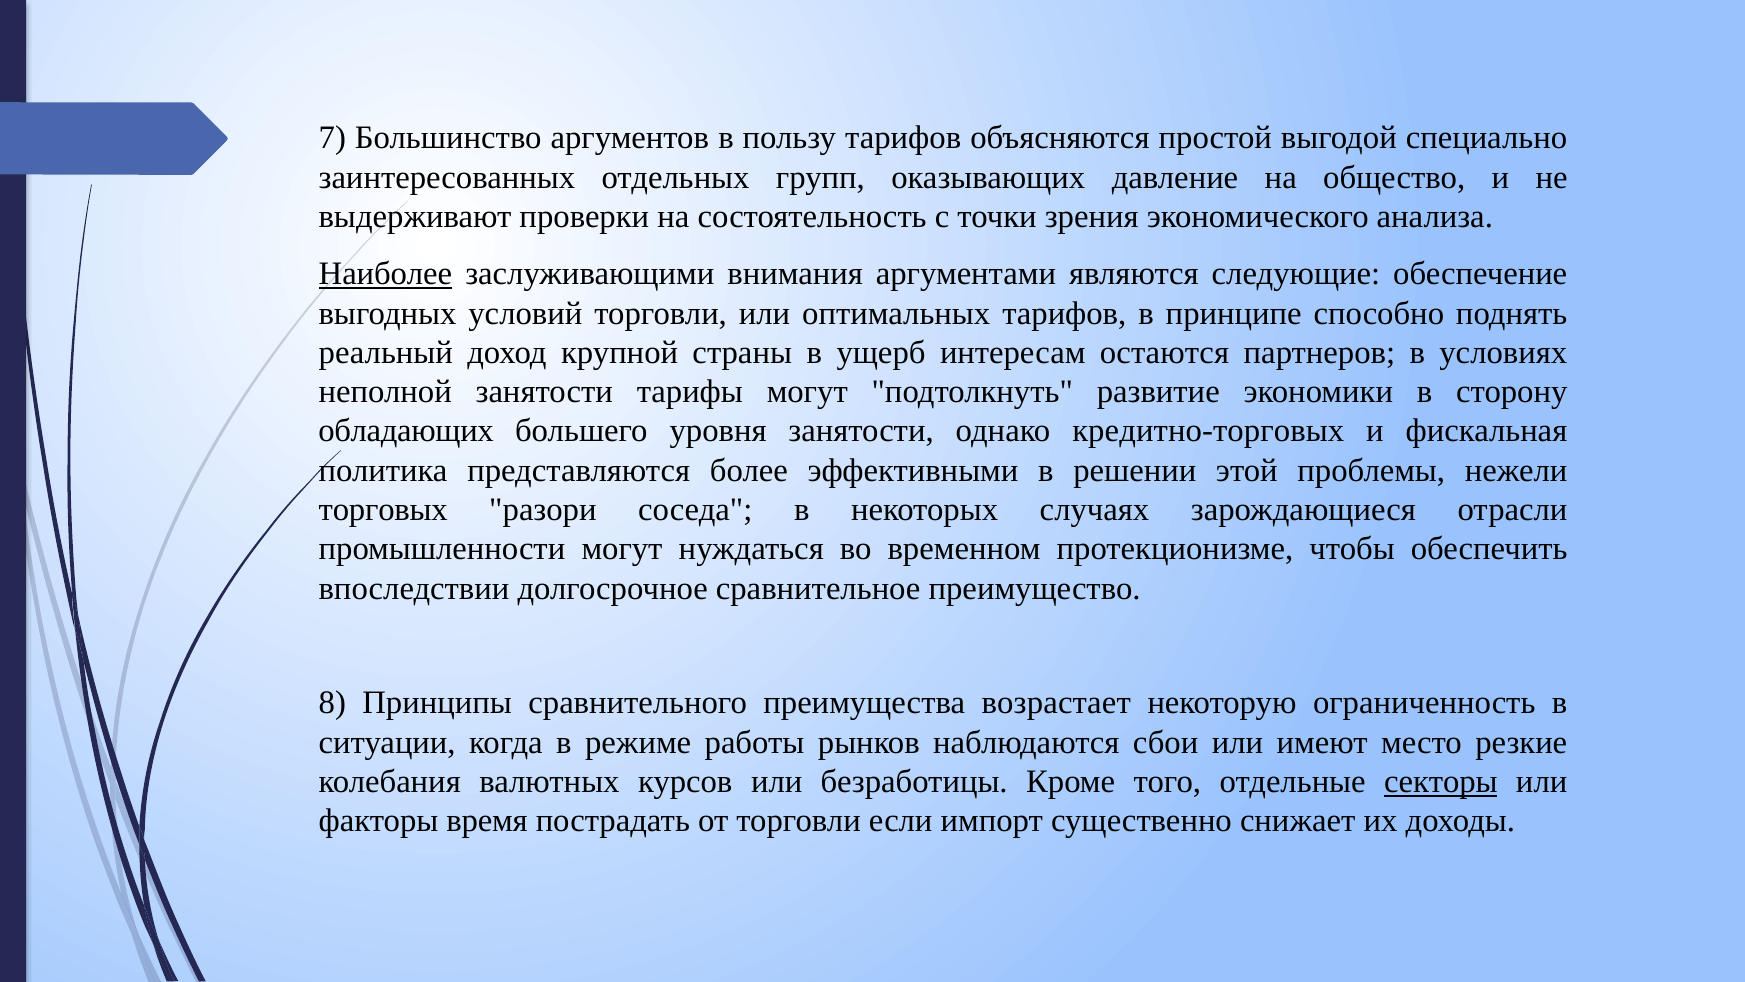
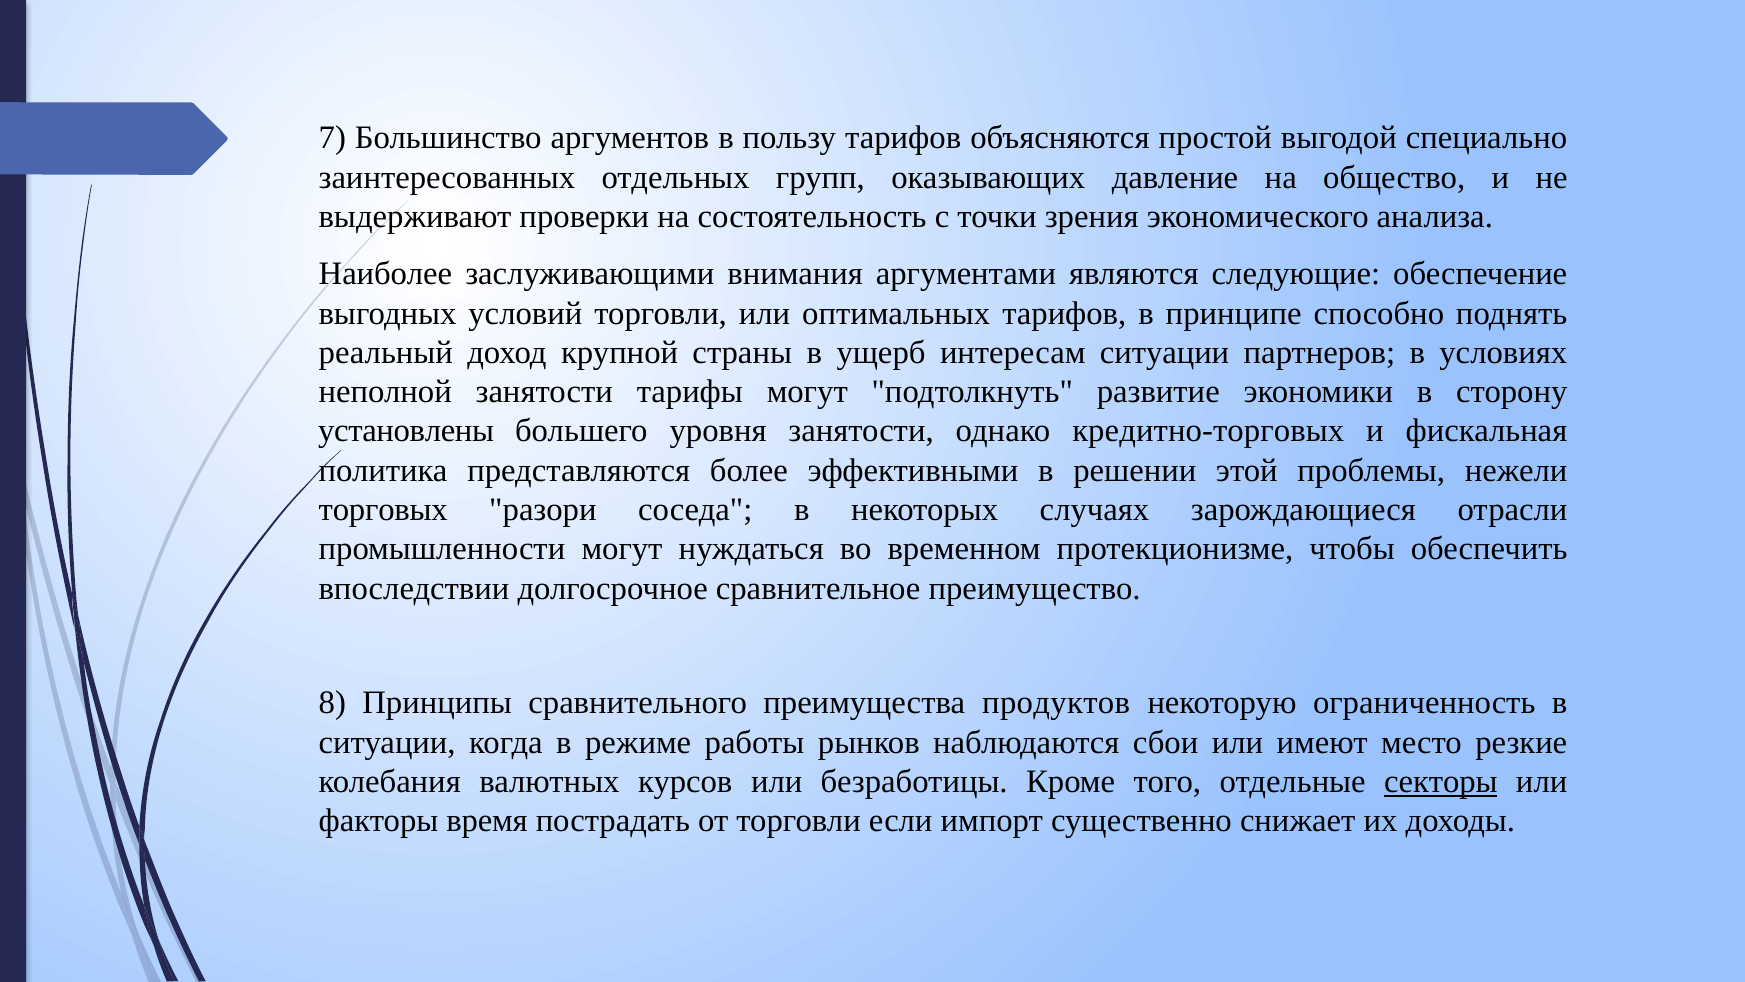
Наиболее underline: present -> none
интересам остаются: остаются -> ситуации
обладающих: обладающих -> установлены
возрастает: возрастает -> продуктов
